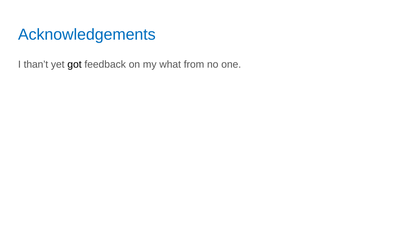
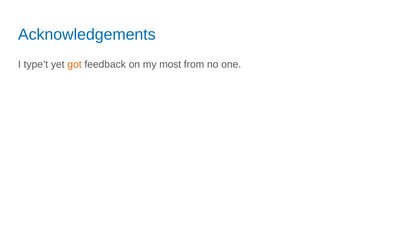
than’t: than’t -> type’t
got colour: black -> orange
what: what -> most
